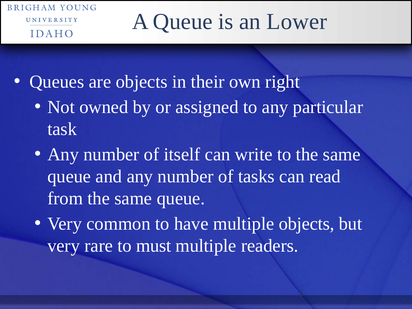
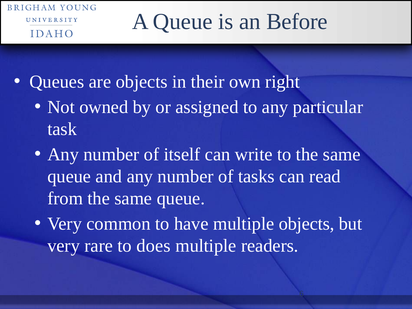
Lower: Lower -> Before
must: must -> does
